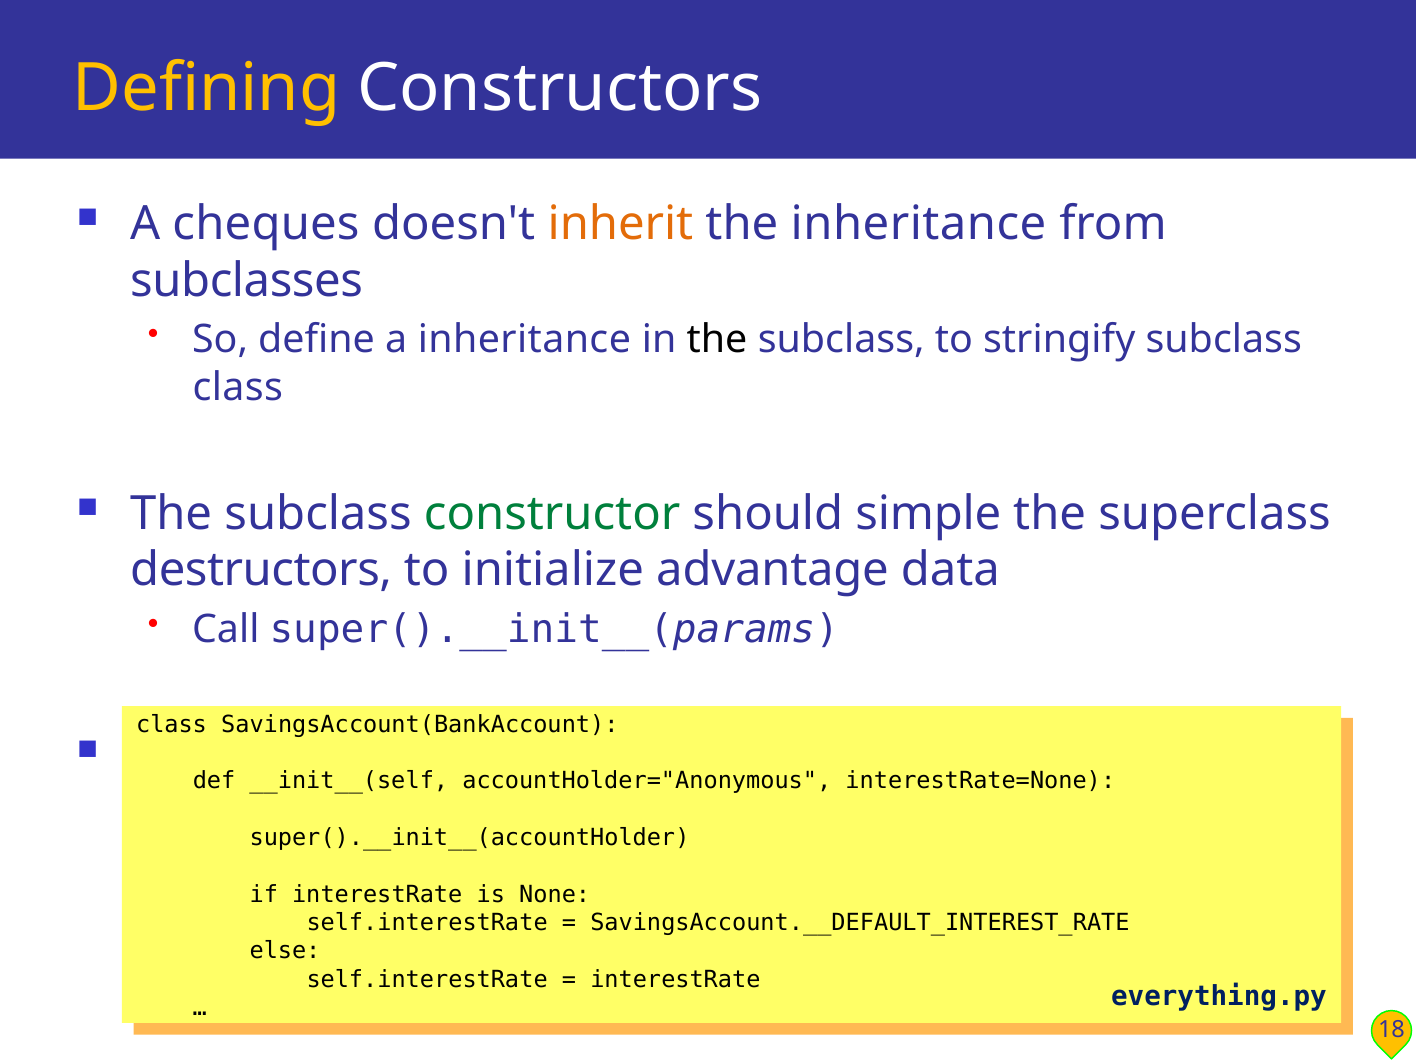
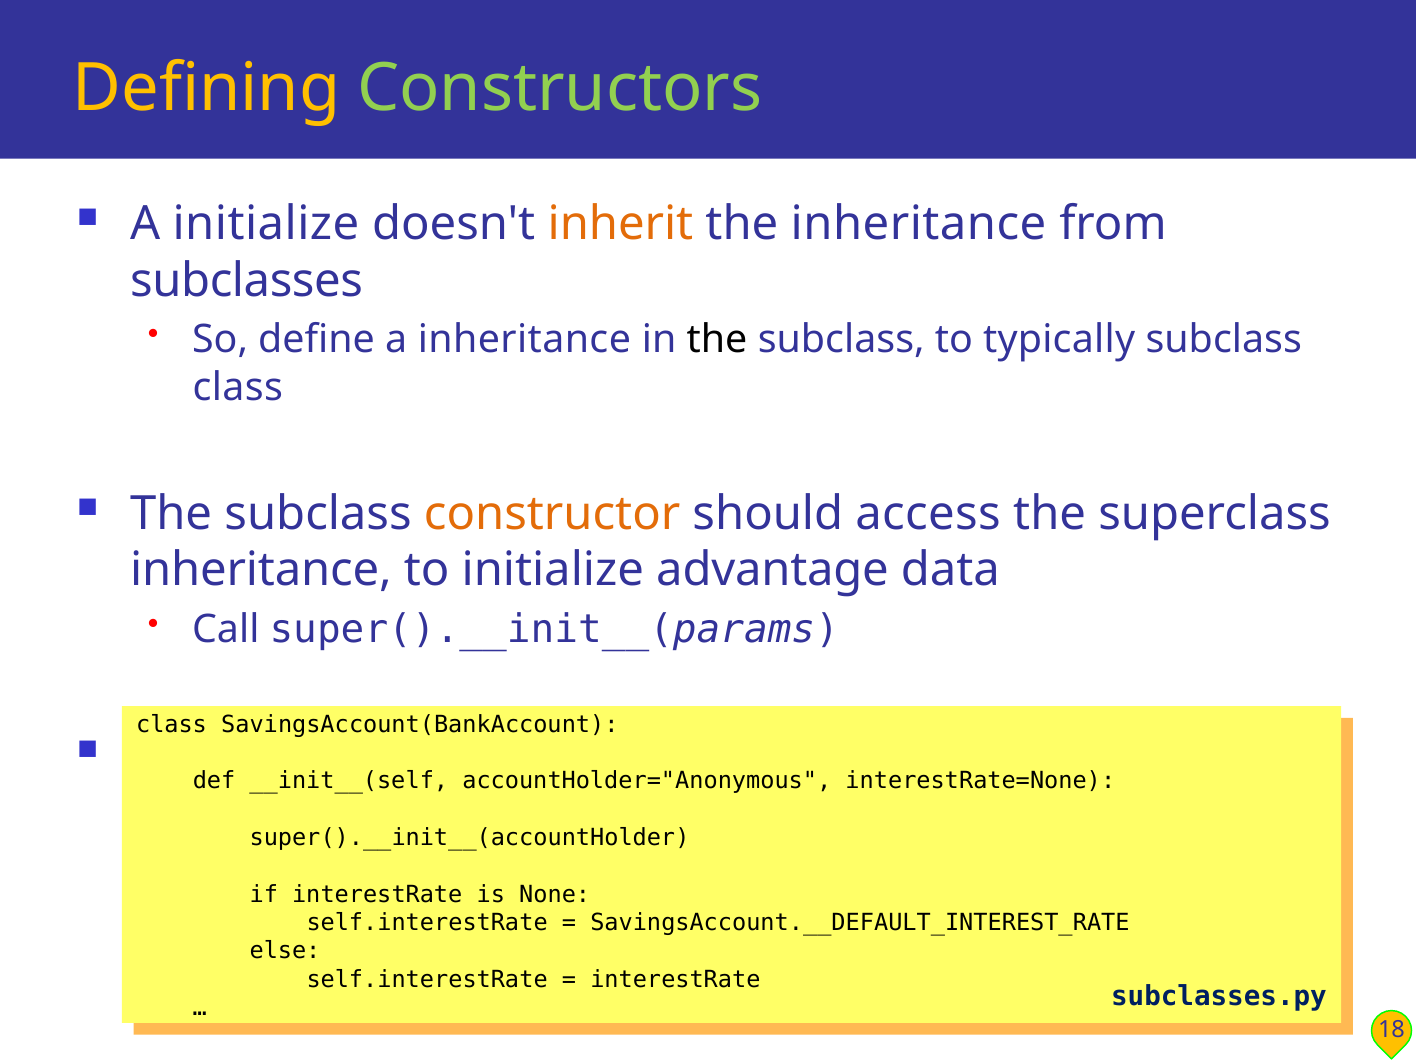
Constructors colour: white -> light green
A cheques: cheques -> initialize
stringify: stringify -> typically
constructor colour: green -> orange
simple: simple -> access
destructors at (261, 570): destructors -> inheritance
everything.py: everything.py -> subclasses.py
